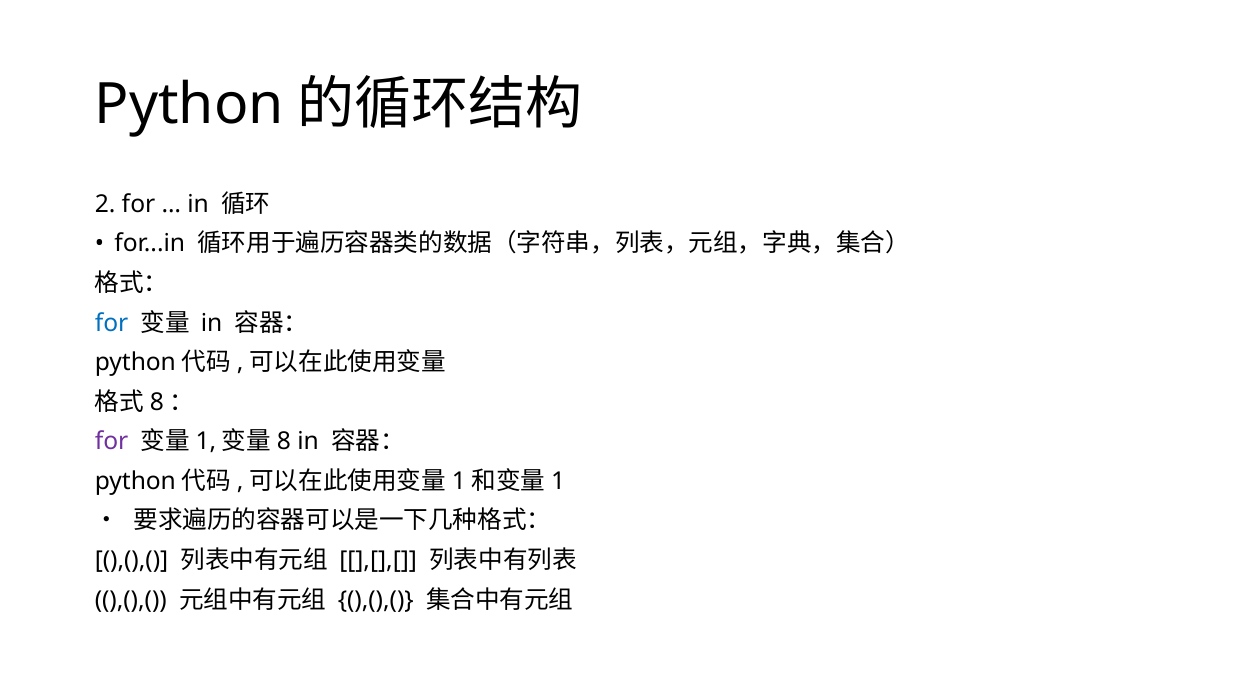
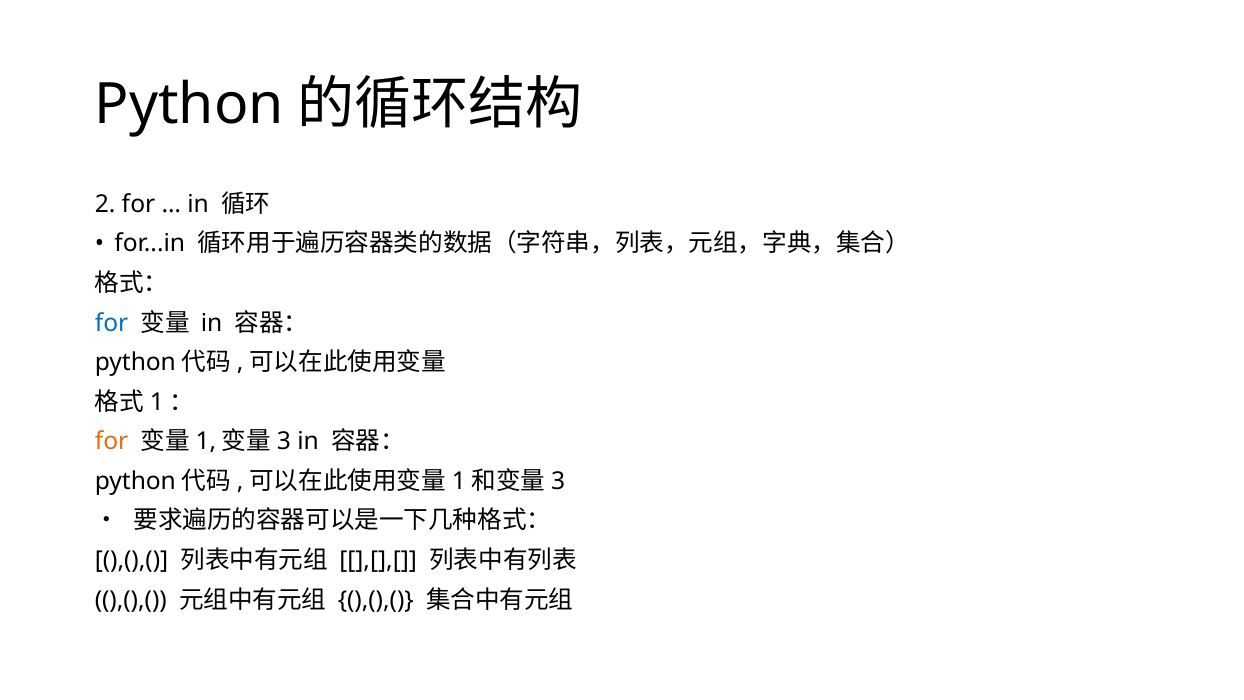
8 at (157, 402): 8 -> 1
for at (112, 441) colour: purple -> orange
8 at (284, 441): 8 -> 3
1 at (558, 481): 1 -> 3
